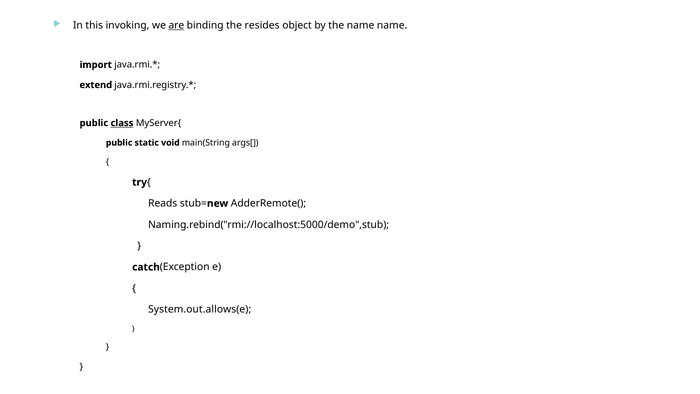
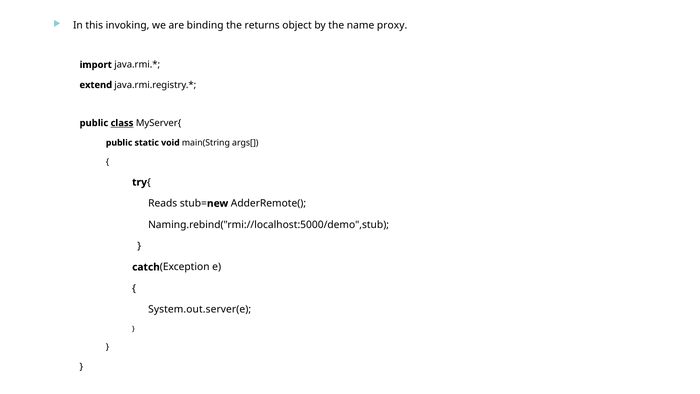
are underline: present -> none
resides: resides -> returns
name name: name -> proxy
System.out.allows(e: System.out.allows(e -> System.out.server(e
